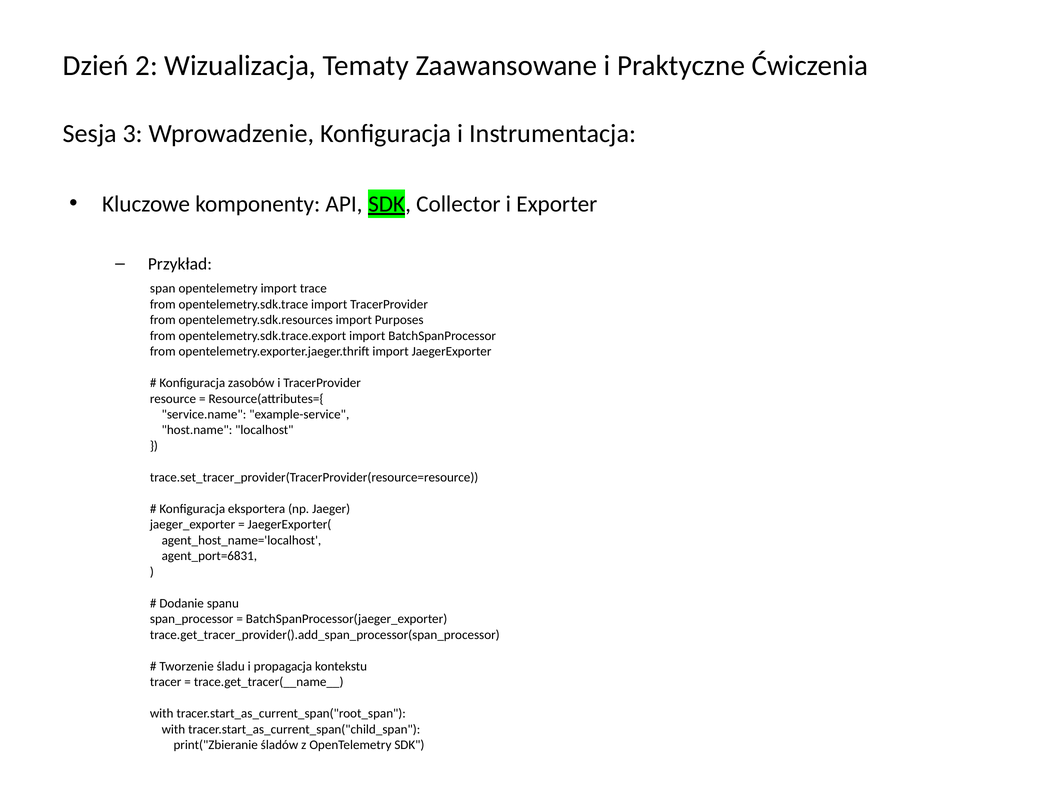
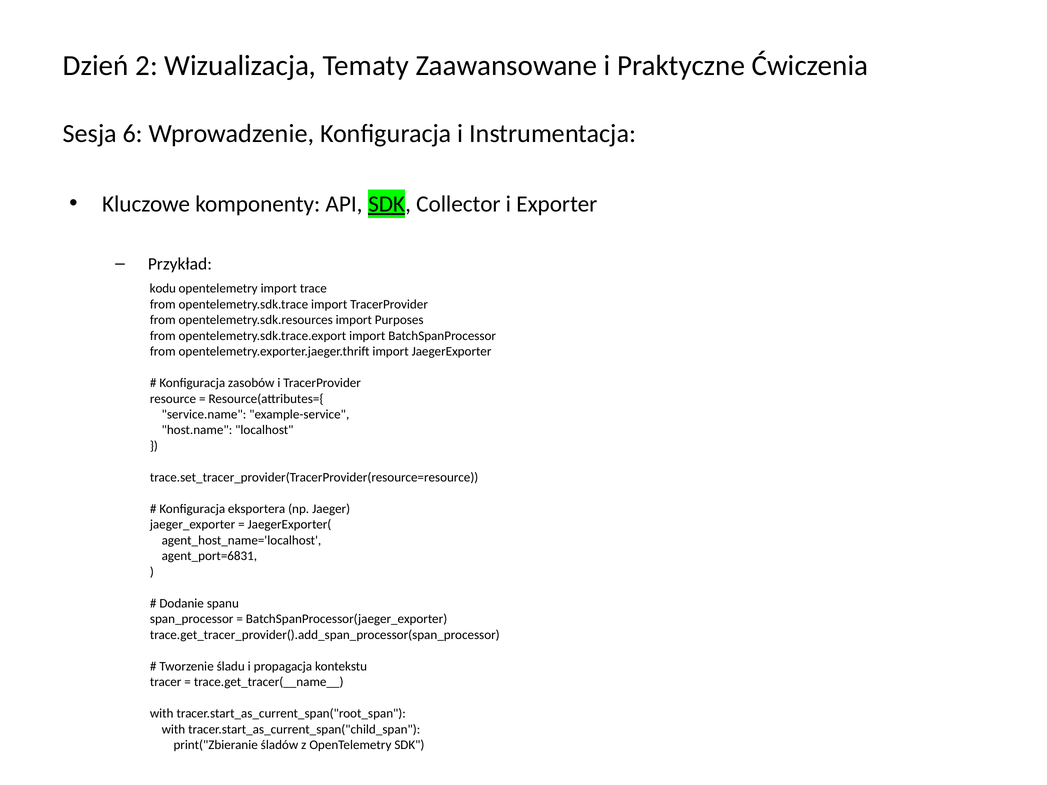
3: 3 -> 6
span: span -> kodu
